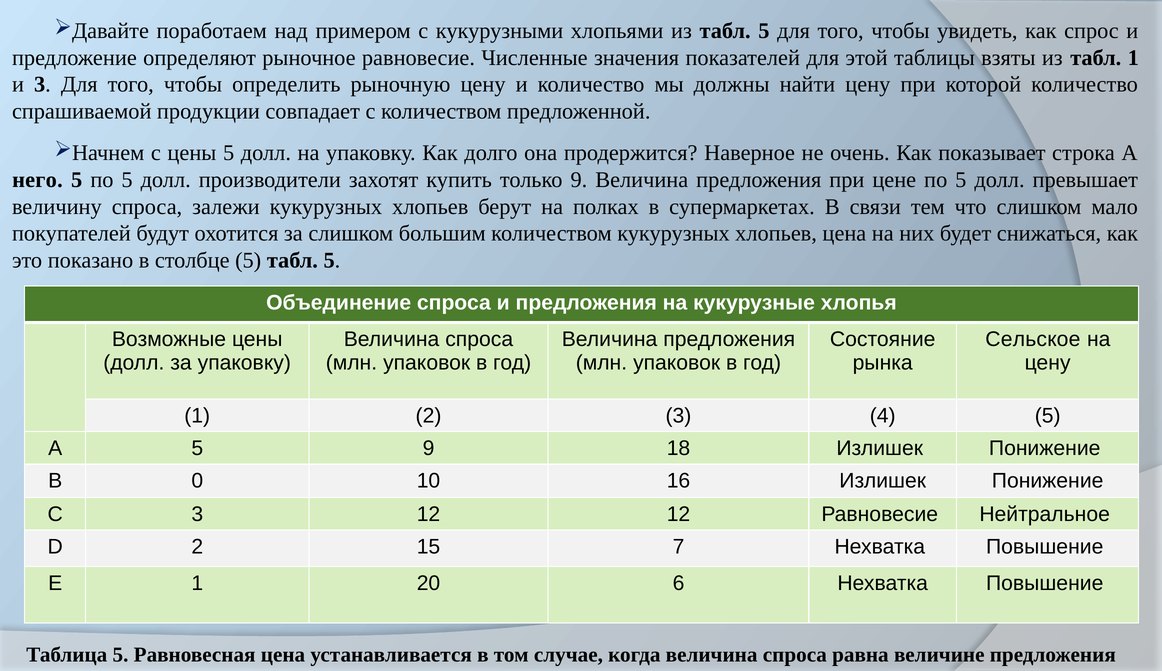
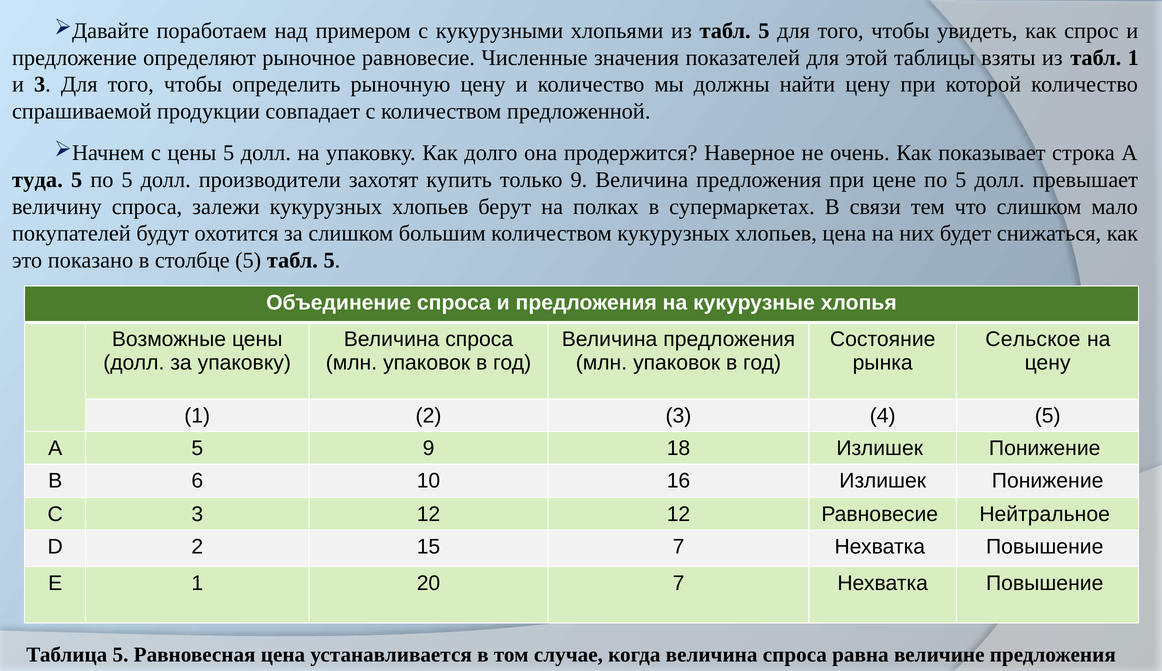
него: него -> туда
0: 0 -> 6
20 6: 6 -> 7
